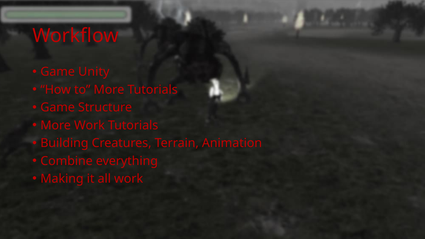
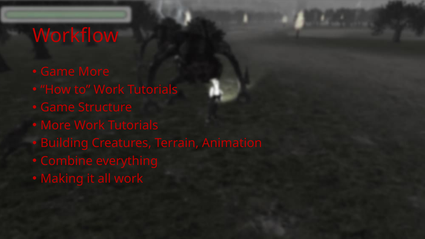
Game Unity: Unity -> More
to More: More -> Work
